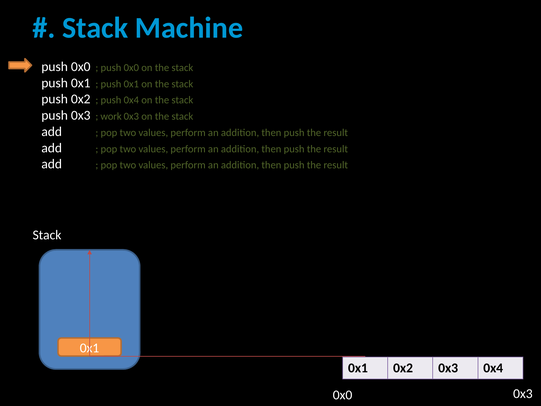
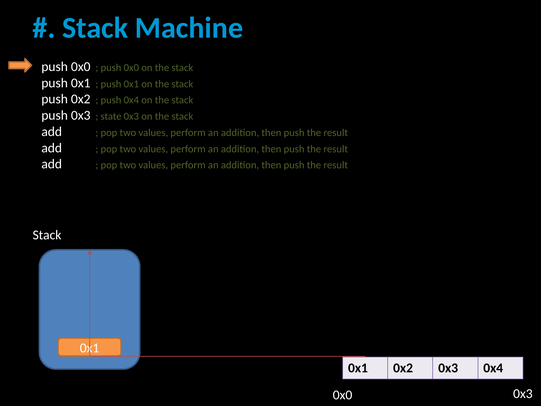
work: work -> state
